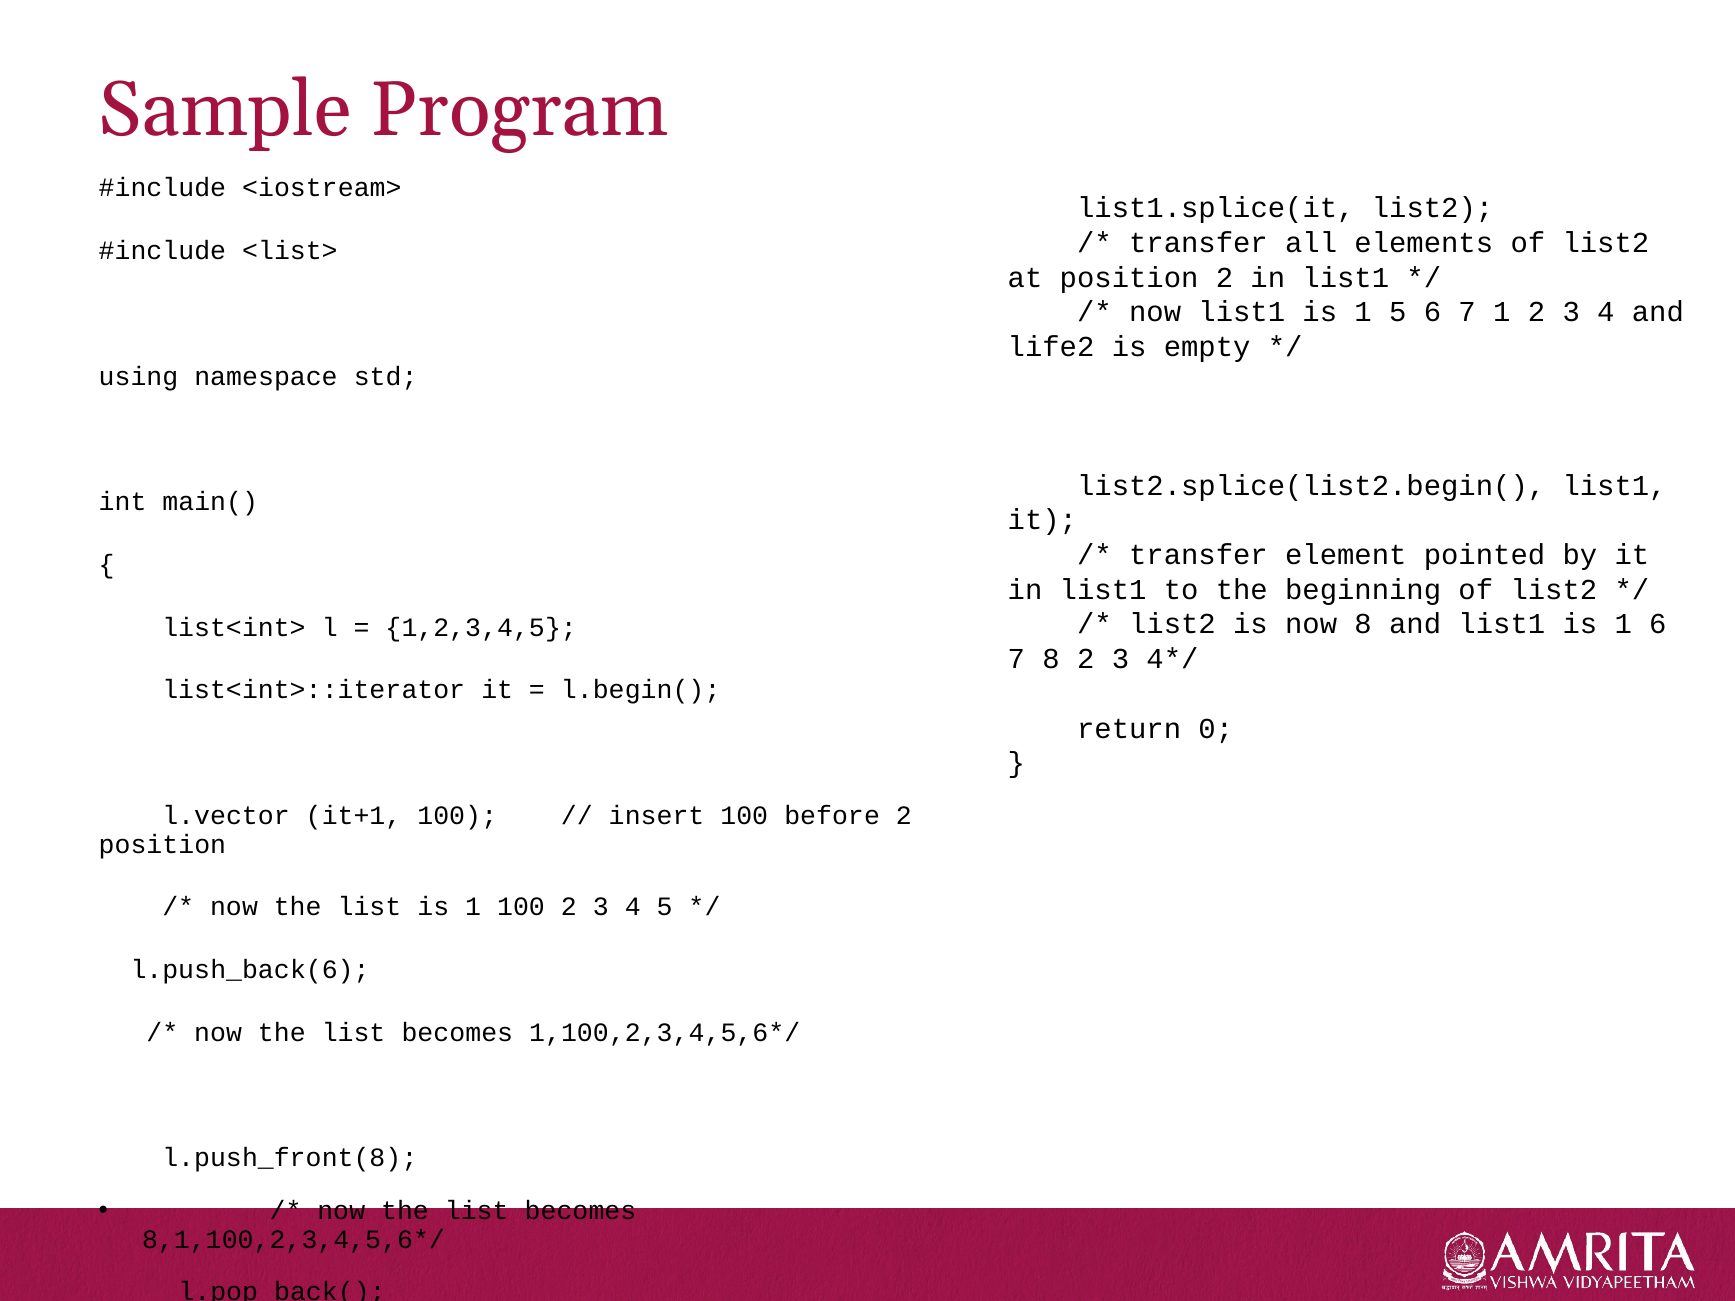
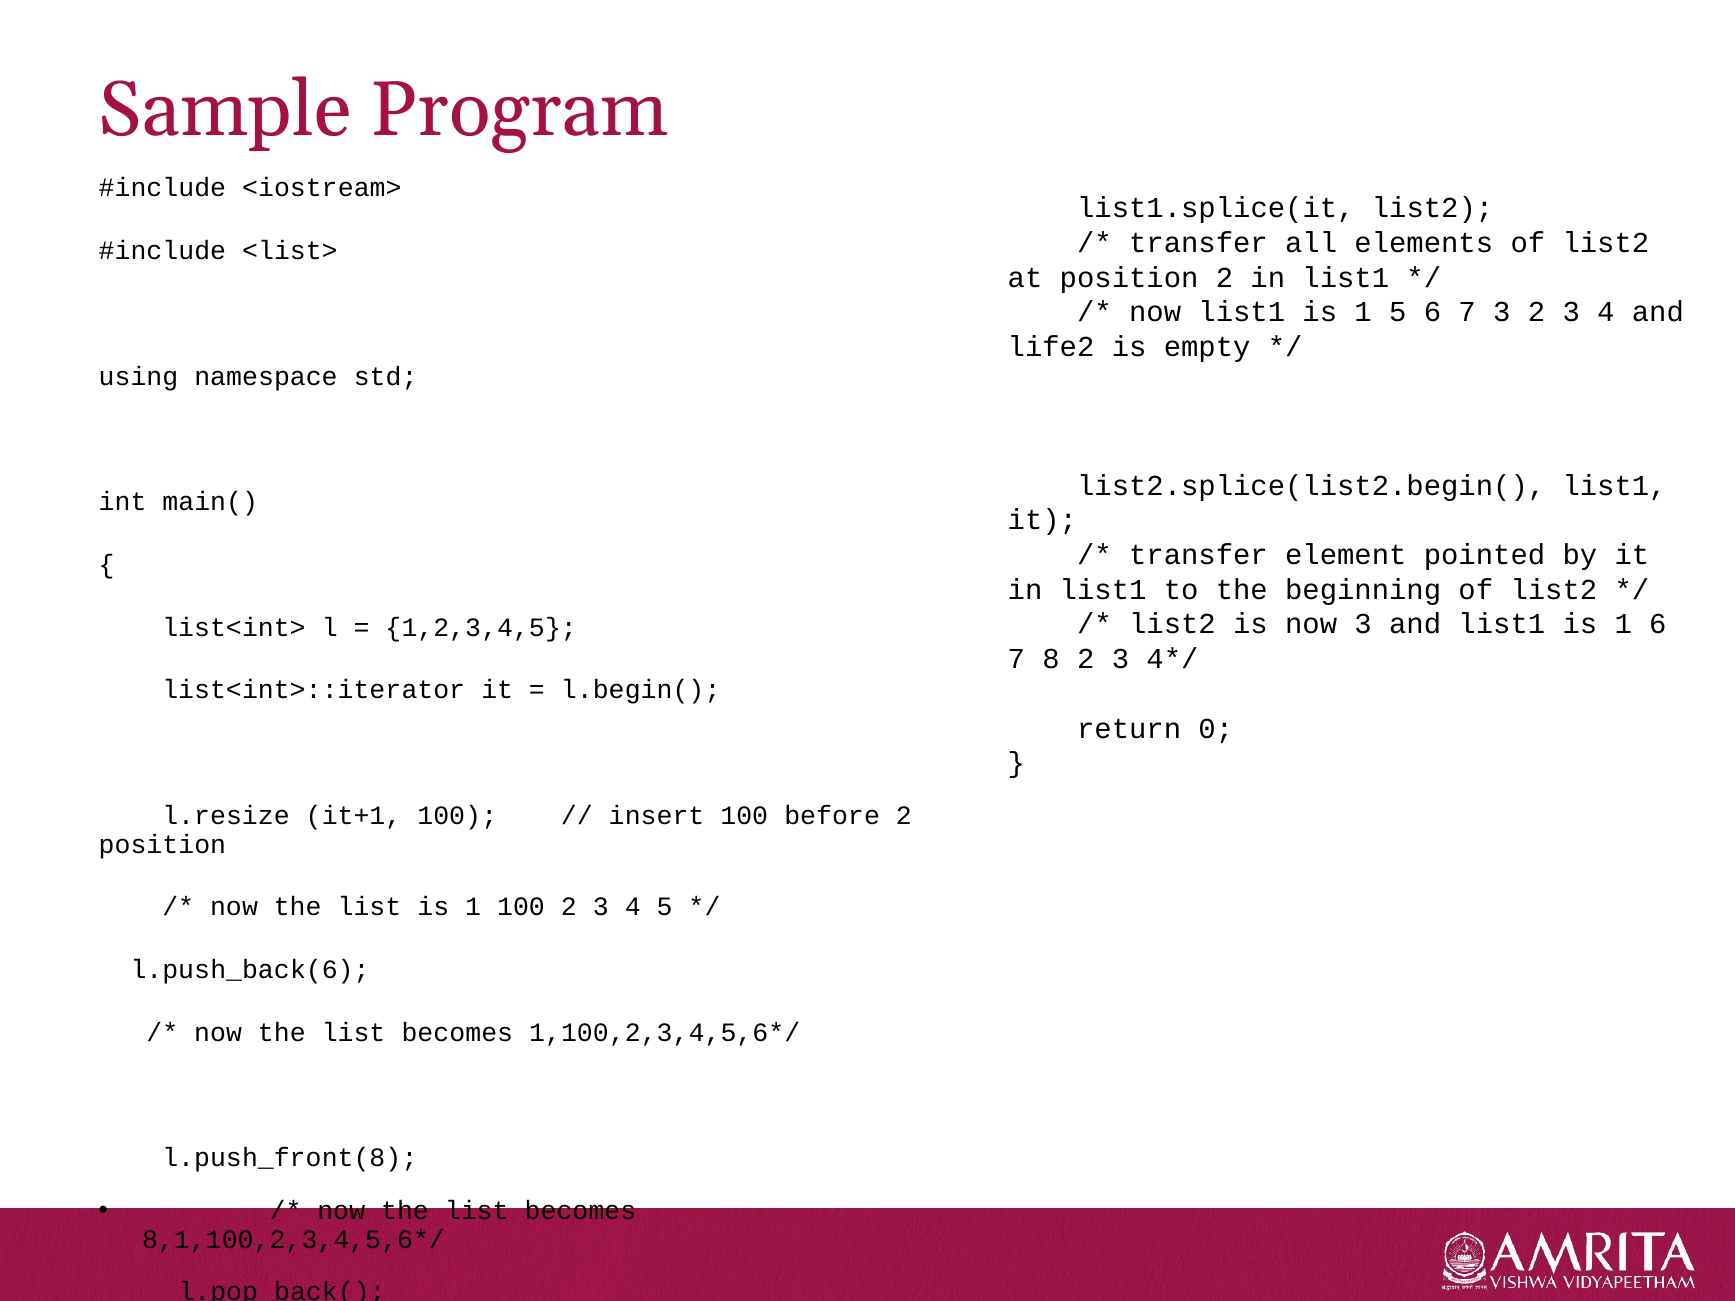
7 1: 1 -> 3
now 8: 8 -> 3
l.vector: l.vector -> l.resize
